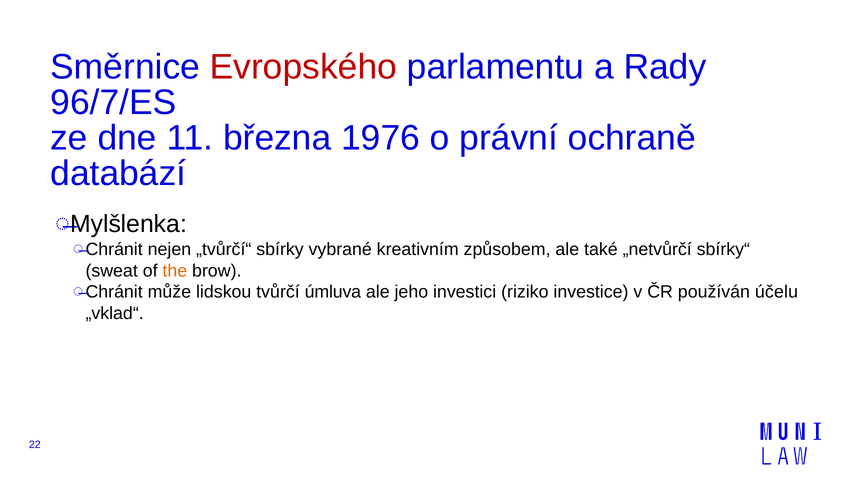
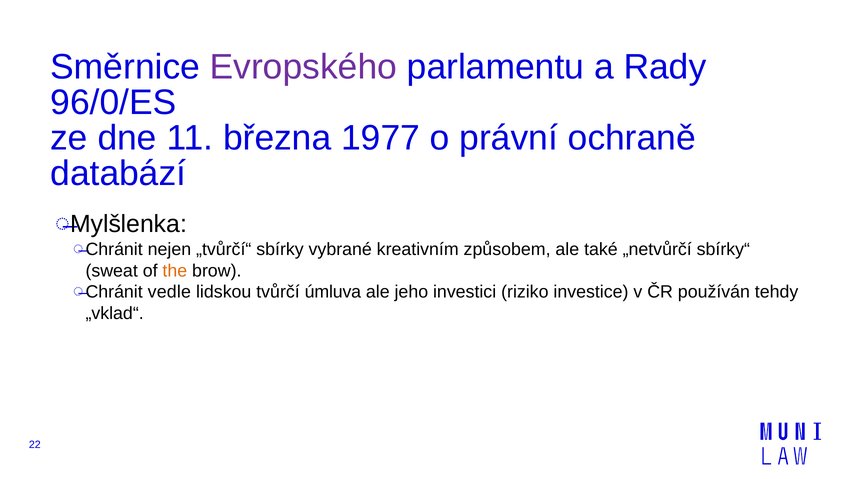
Evropského colour: red -> purple
96/7/ES: 96/7/ES -> 96/0/ES
1976: 1976 -> 1977
může: může -> vedle
účelu: účelu -> tehdy
